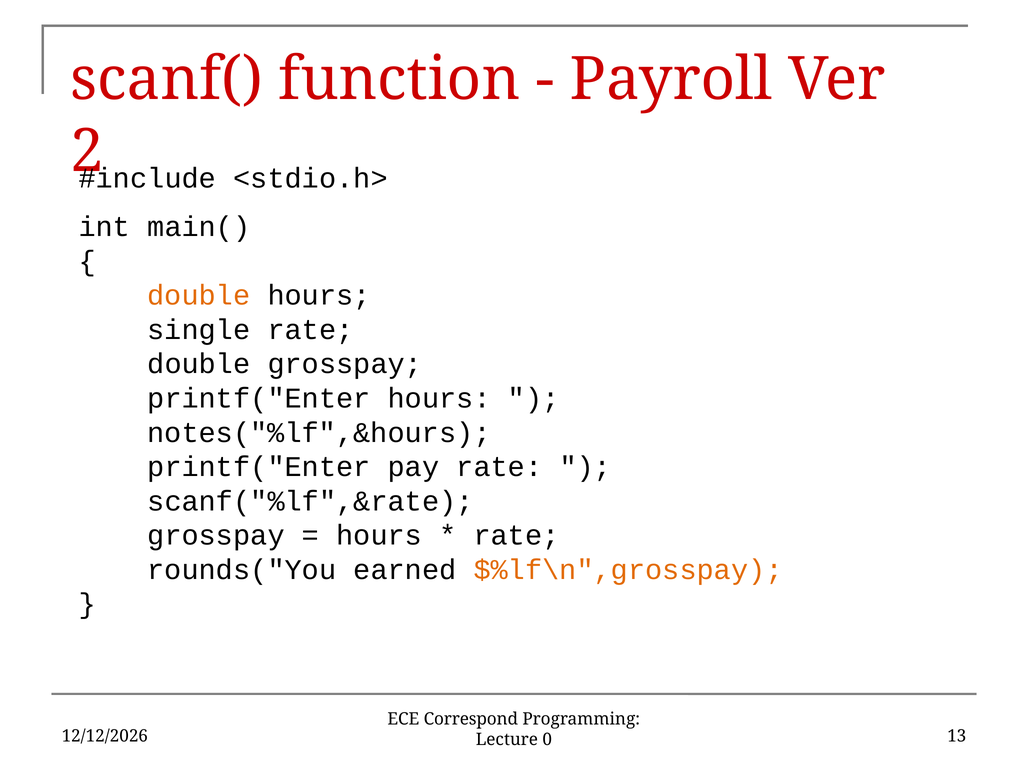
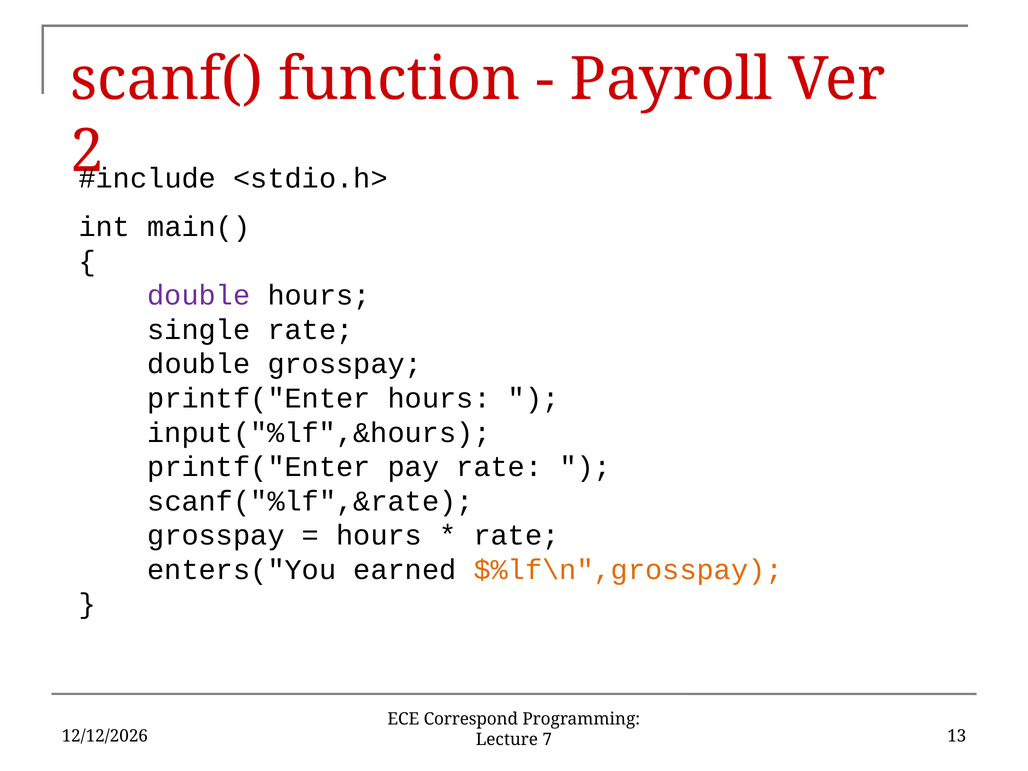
double at (199, 295) colour: orange -> purple
notes("%lf",&hours: notes("%lf",&hours -> input("%lf",&hours
rounds("You: rounds("You -> enters("You
0: 0 -> 7
